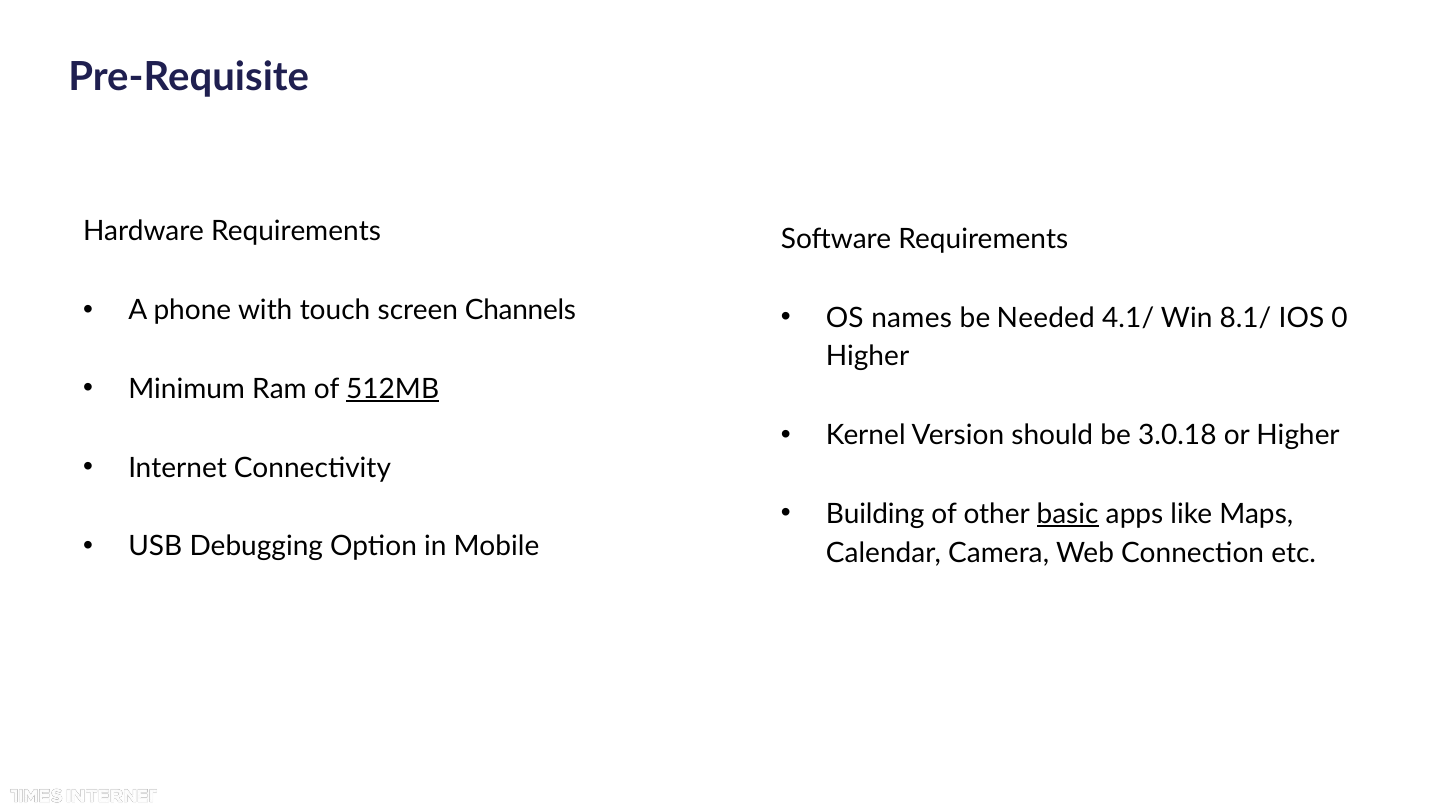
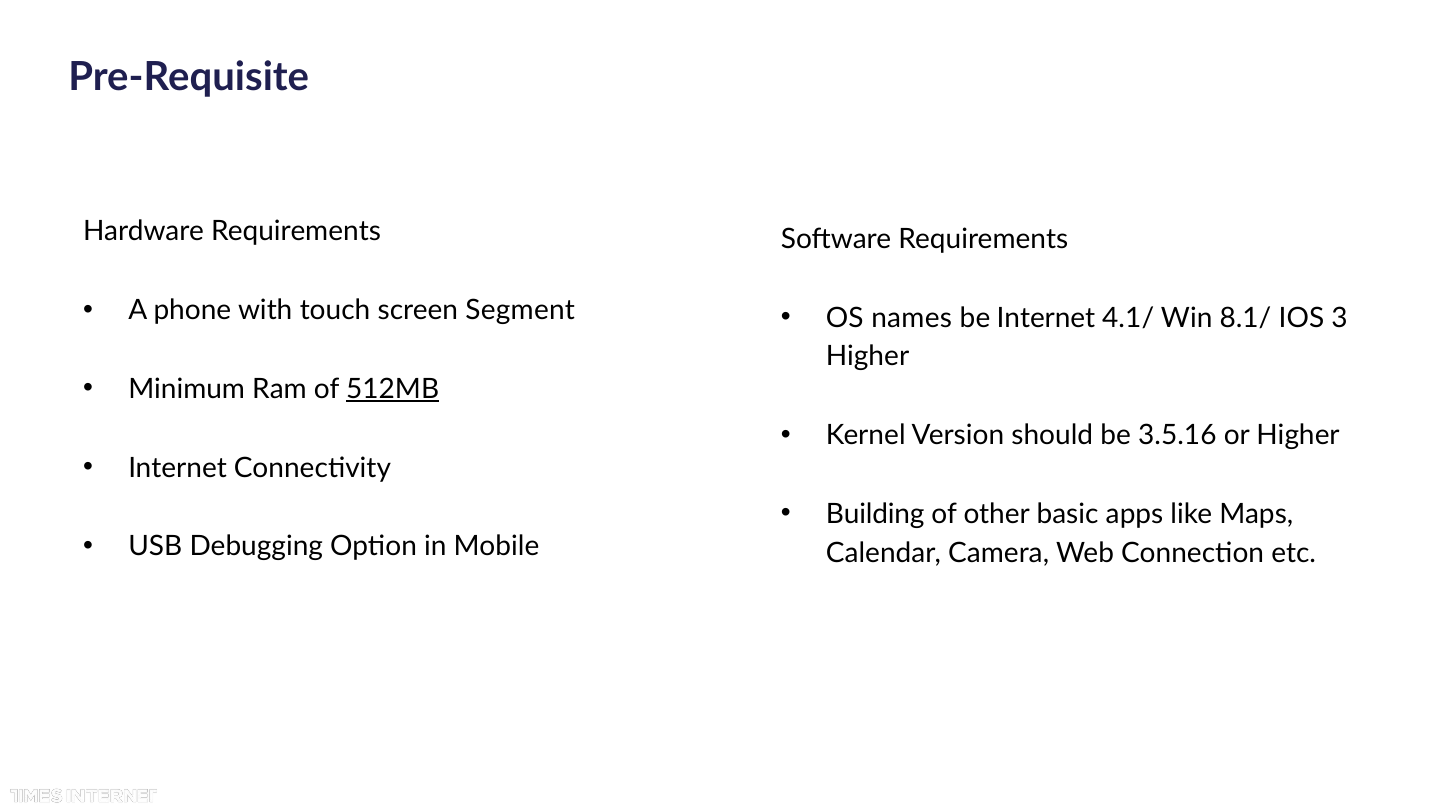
Channels: Channels -> Segment
be Needed: Needed -> Internet
0: 0 -> 3
3.0.18: 3.0.18 -> 3.5.16
basic underline: present -> none
